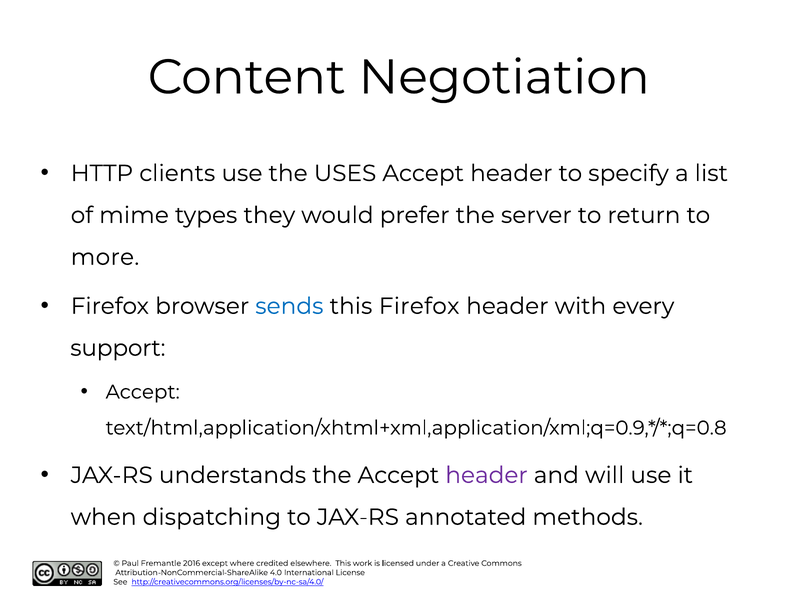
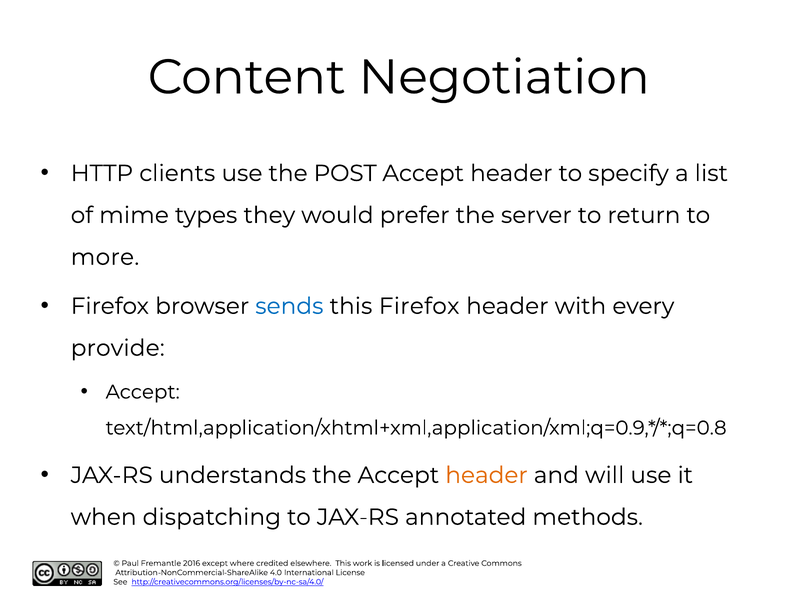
USES: USES -> POST
support: support -> provide
header at (486, 475) colour: purple -> orange
